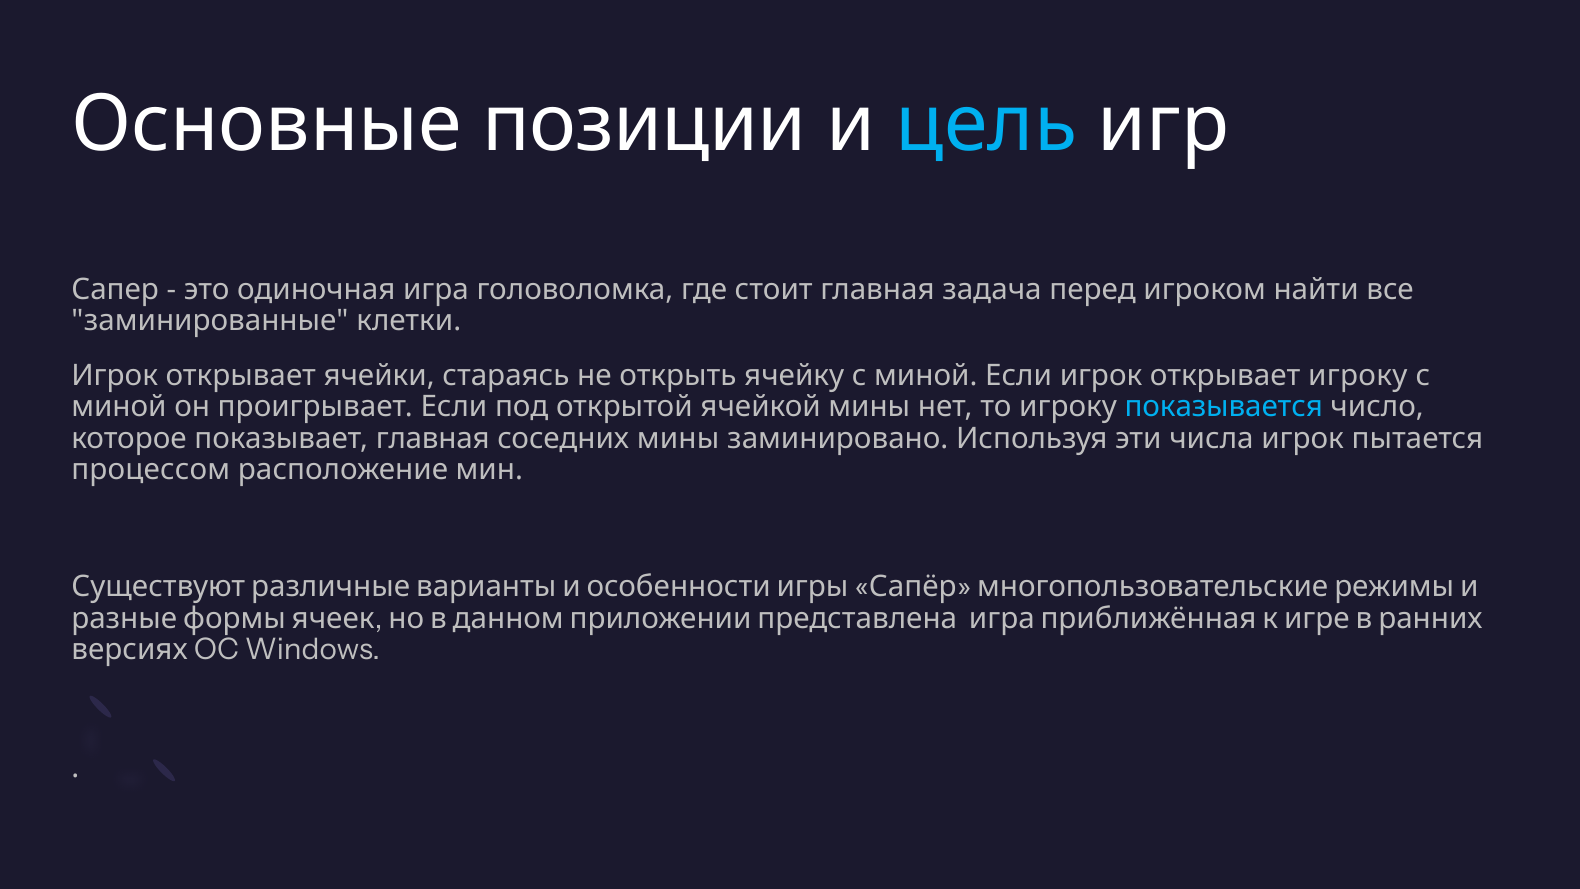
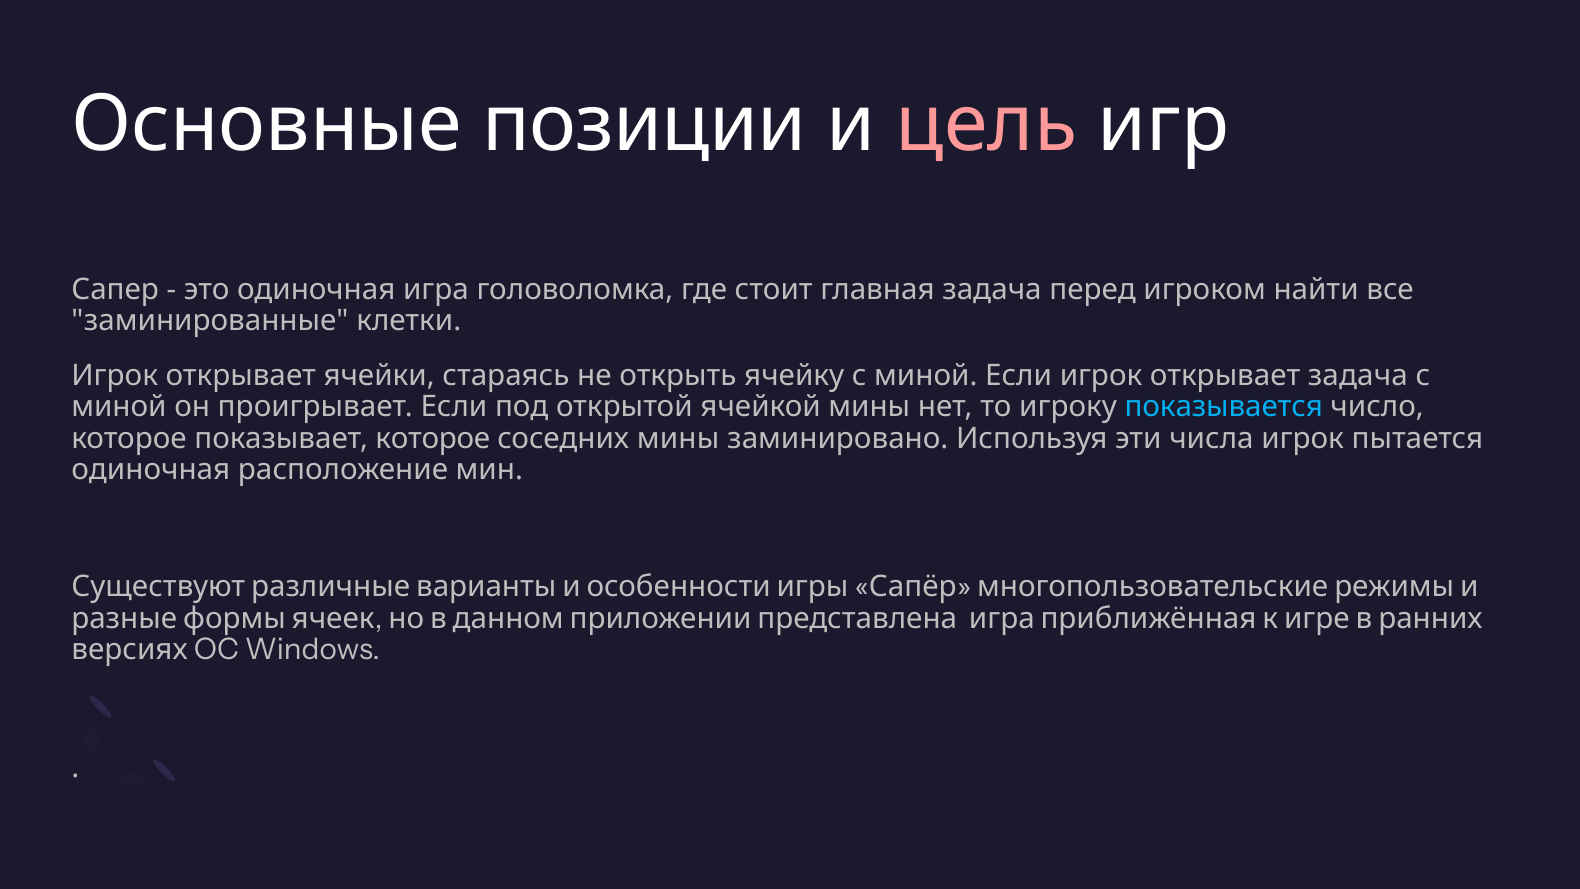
цель colour: light blue -> pink
открывает игроку: игроку -> задача
показывает главная: главная -> которое
процессом at (151, 469): процессом -> одиночная
